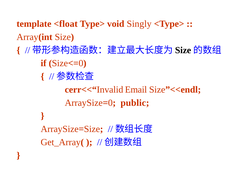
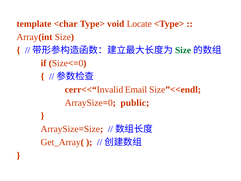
<float: <float -> <char
Singly: Singly -> Locate
Size at (183, 50) colour: black -> green
